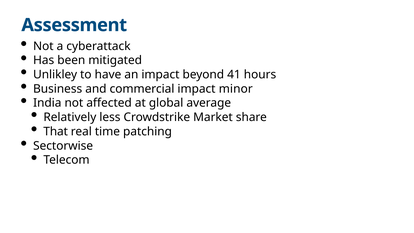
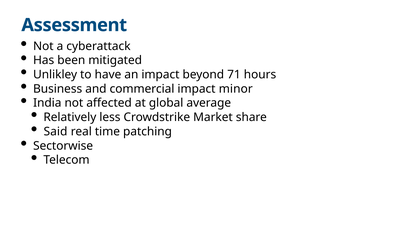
41: 41 -> 71
That: That -> Said
